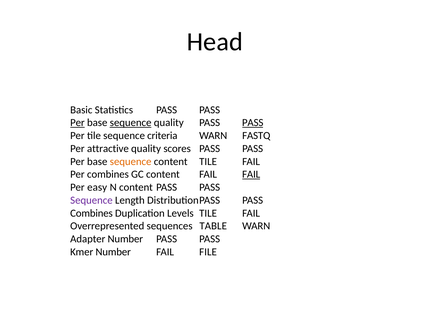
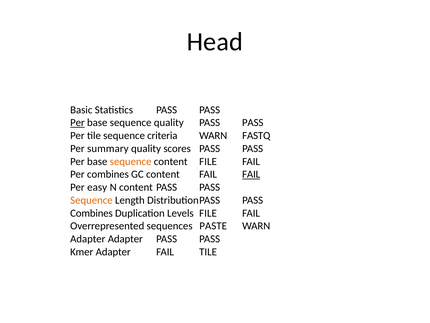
sequence at (131, 123) underline: present -> none
PASS at (253, 123) underline: present -> none
attractive: attractive -> summary
content TILE: TILE -> FILE
Sequence at (91, 200) colour: purple -> orange
Levels TILE: TILE -> FILE
TABLE: TABLE -> PASTE
Adapter Number: Number -> Adapter
Kmer Number: Number -> Adapter
FAIL FILE: FILE -> TILE
